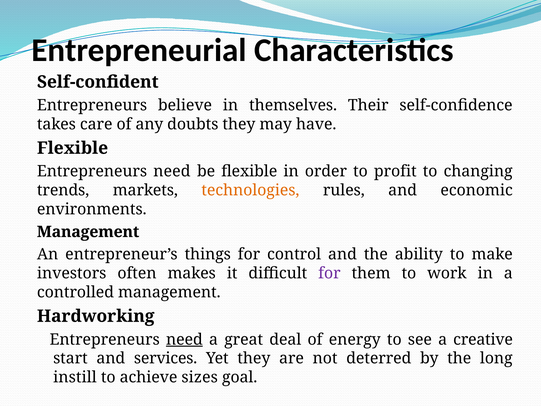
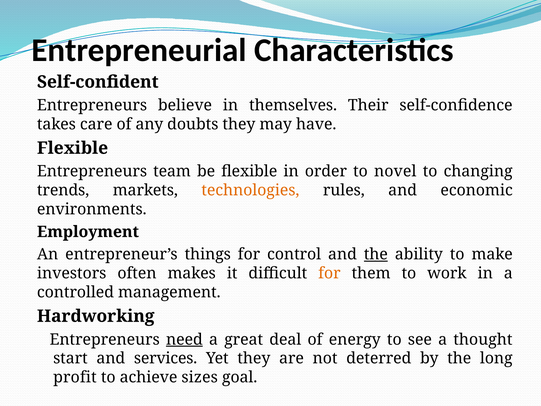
need at (172, 171): need -> team
profit: profit -> novel
Management at (88, 232): Management -> Employment
the at (376, 254) underline: none -> present
for at (329, 273) colour: purple -> orange
creative: creative -> thought
instill: instill -> profit
